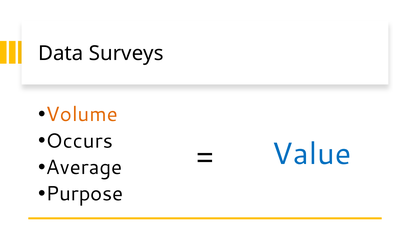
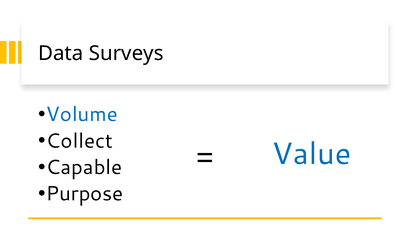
Volume colour: orange -> blue
Occurs: Occurs -> Collect
Average: Average -> Capable
